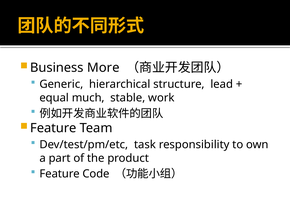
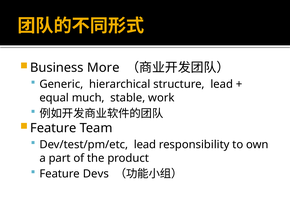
Dev/test/pm/etc task: task -> lead
Code: Code -> Devs
